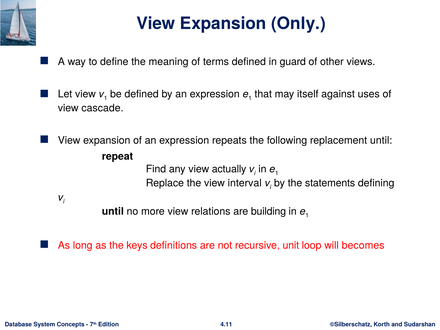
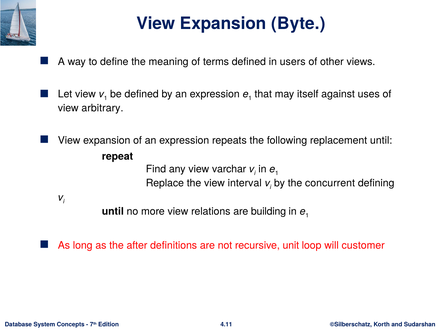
Only: Only -> Byte
guard: guard -> users
cascade: cascade -> arbitrary
actually: actually -> varchar
statements: statements -> concurrent
keys: keys -> after
becomes: becomes -> customer
